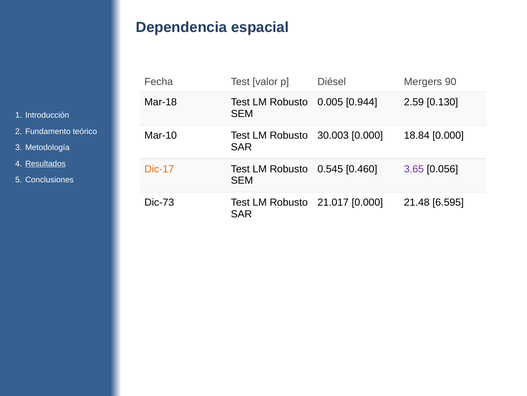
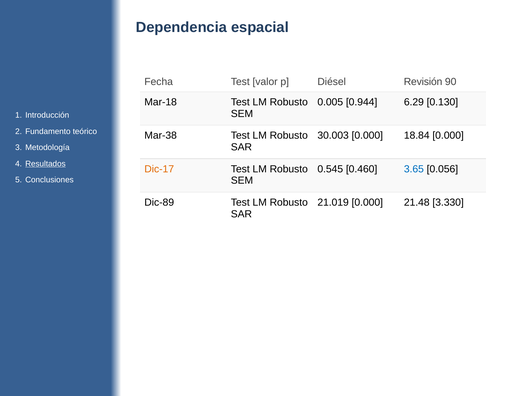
Mergers: Mergers -> Revisión
2.59: 2.59 -> 6.29
Mar-10: Mar-10 -> Mar-38
3.65 colour: purple -> blue
Dic-73: Dic-73 -> Dic-89
21.017: 21.017 -> 21.019
6.595: 6.595 -> 3.330
